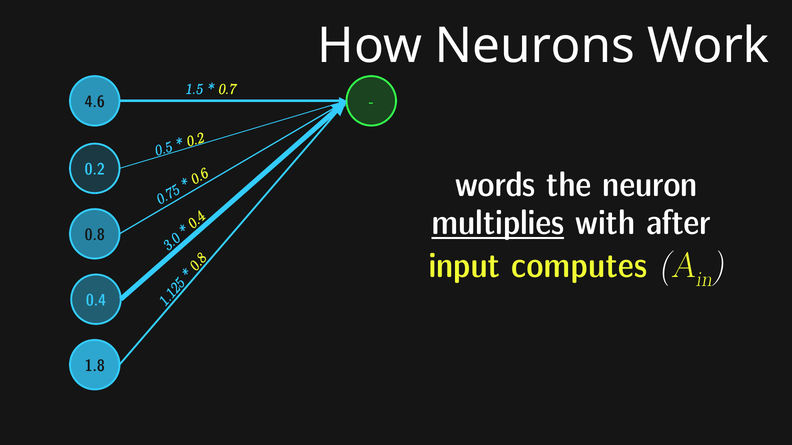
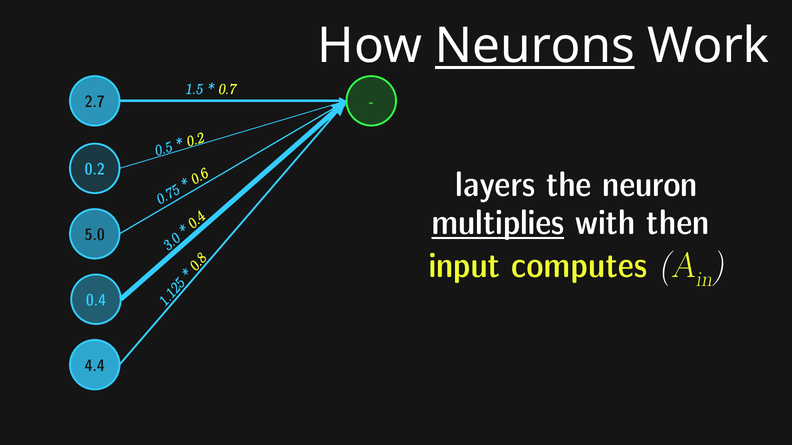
Neurons underline: none -> present
4.6: 4.6 -> 2.7
words: words -> layers
after: after -> then
0.8: 0.8 -> 5.0
1.8: 1.8 -> 4.4
